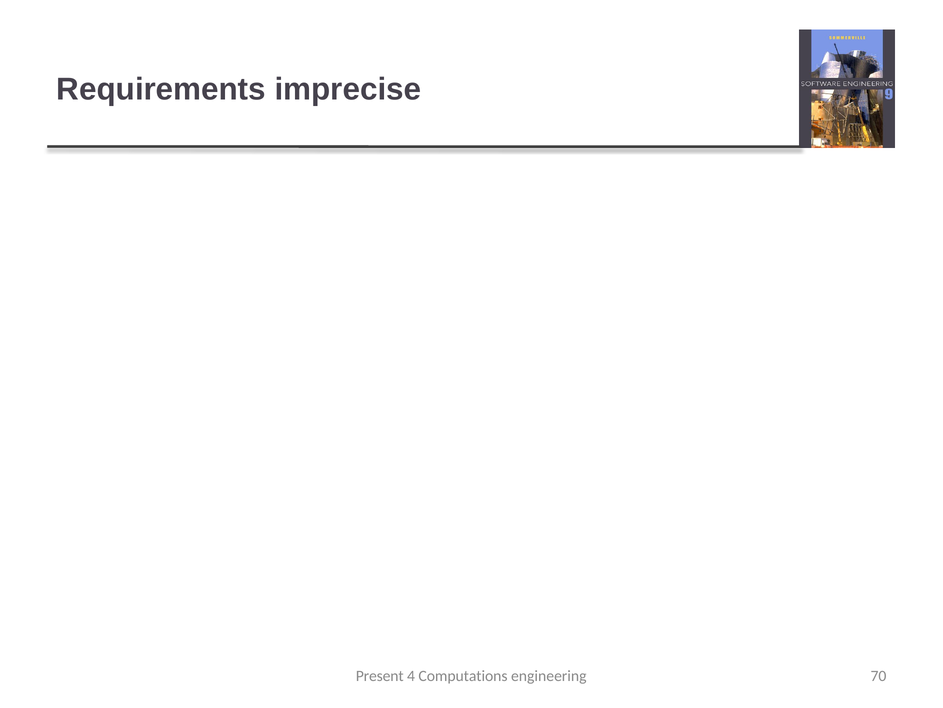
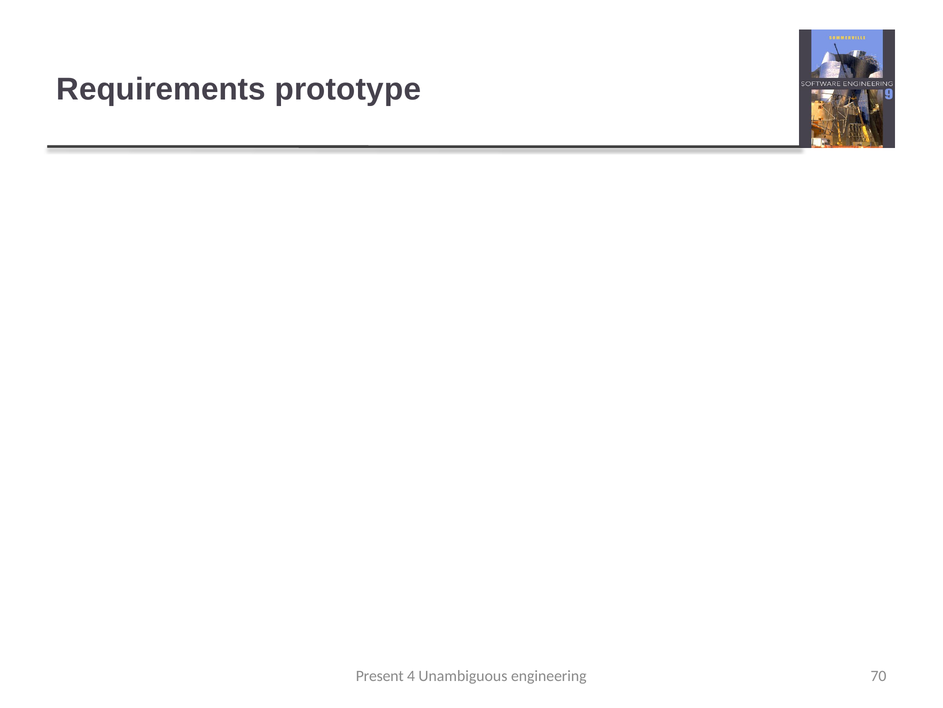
imprecise: imprecise -> prototype
Computations: Computations -> Unambiguous
